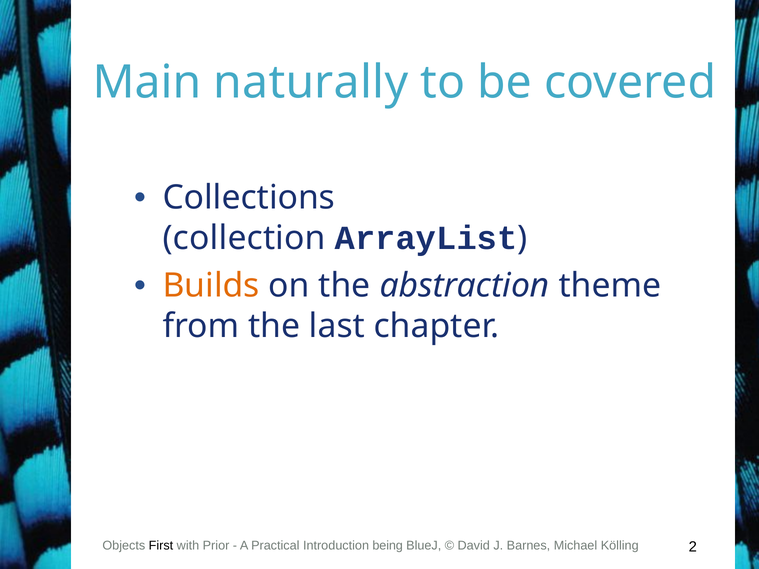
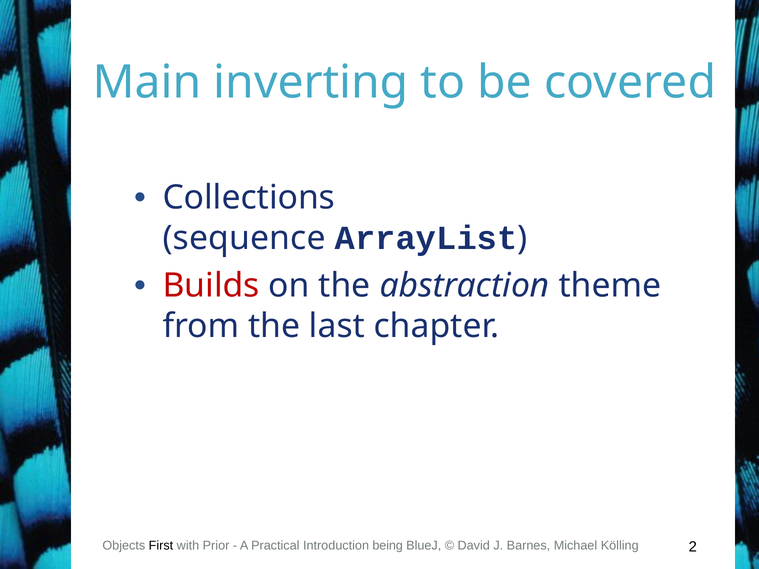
naturally: naturally -> inverting
collection: collection -> sequence
Builds colour: orange -> red
